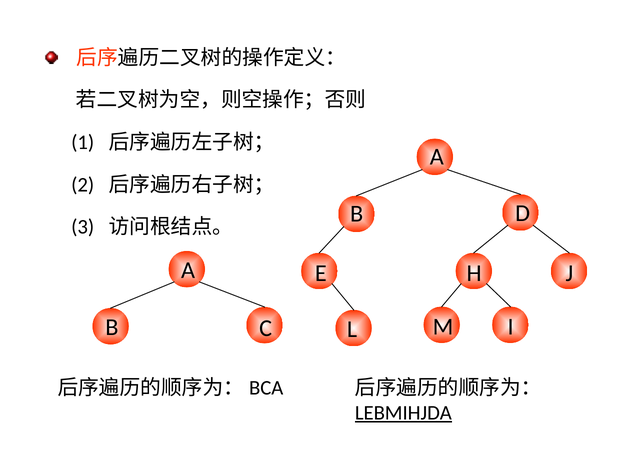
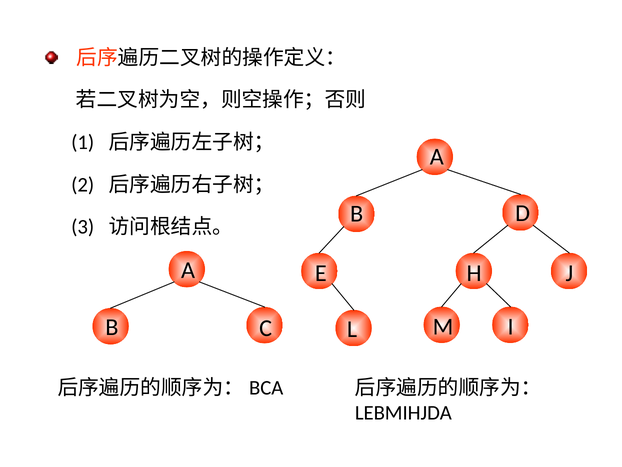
LEBMIHJDA underline: present -> none
